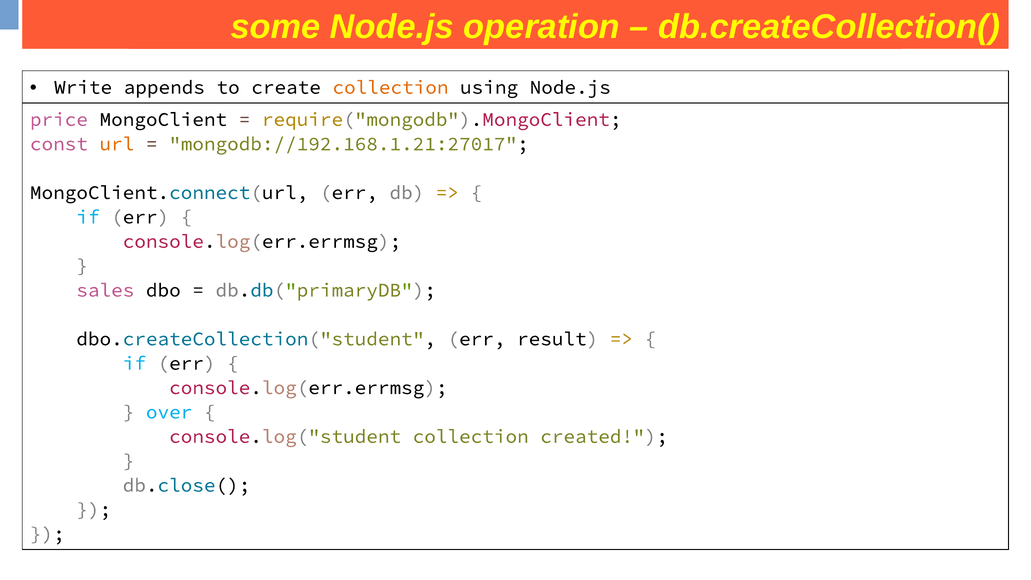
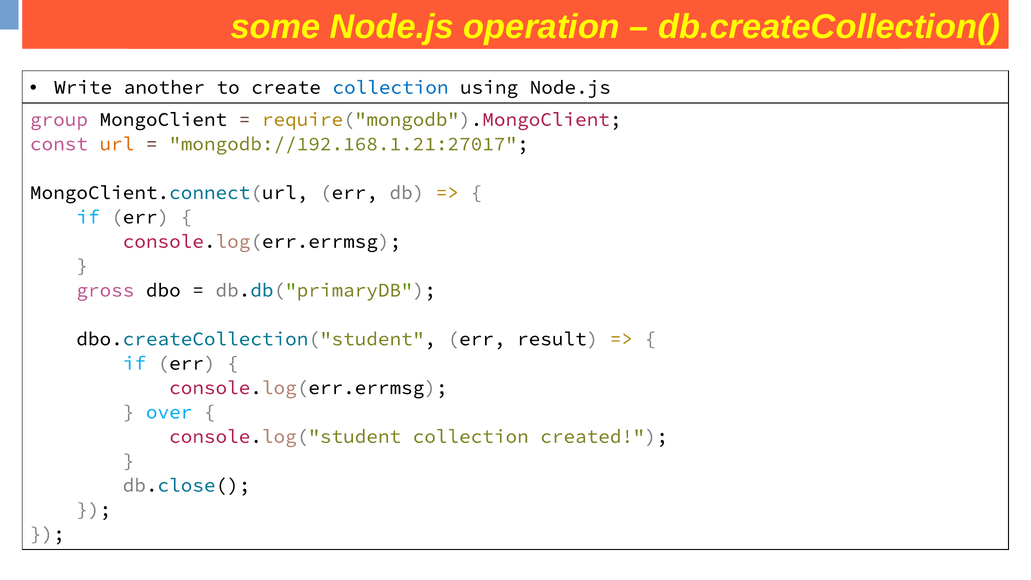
appends: appends -> another
collection at (390, 87) colour: orange -> blue
price: price -> group
sales: sales -> gross
